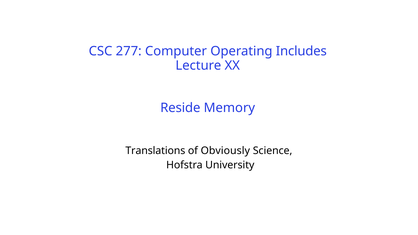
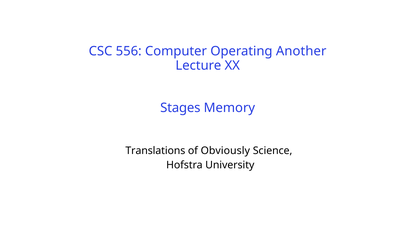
277: 277 -> 556
Includes: Includes -> Another
Reside: Reside -> Stages
